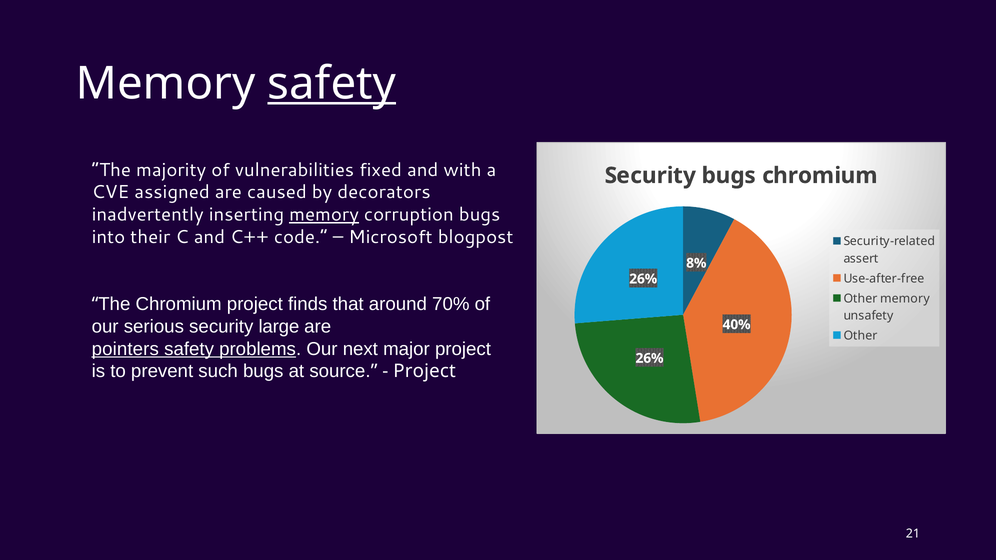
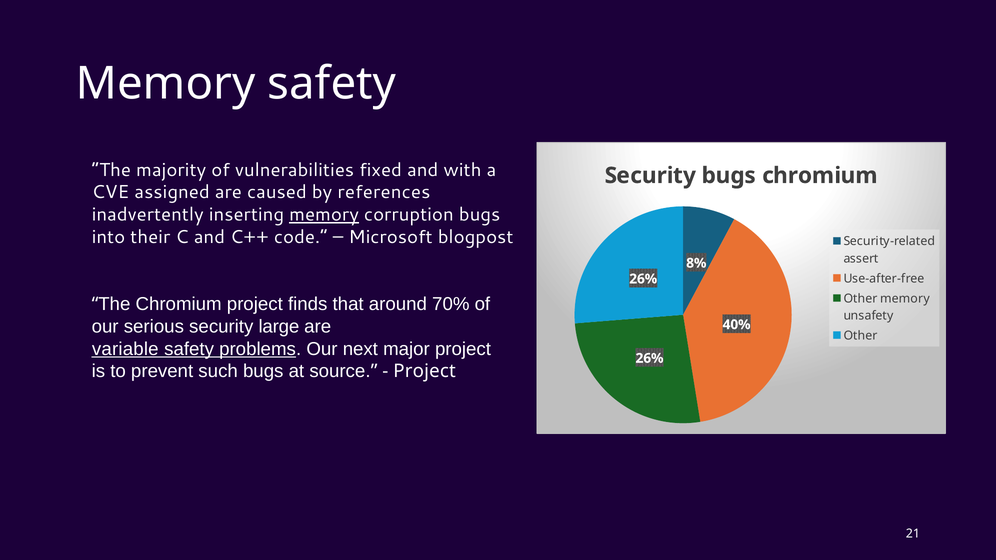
safety at (332, 84) underline: present -> none
decorators: decorators -> references
pointers: pointers -> variable
